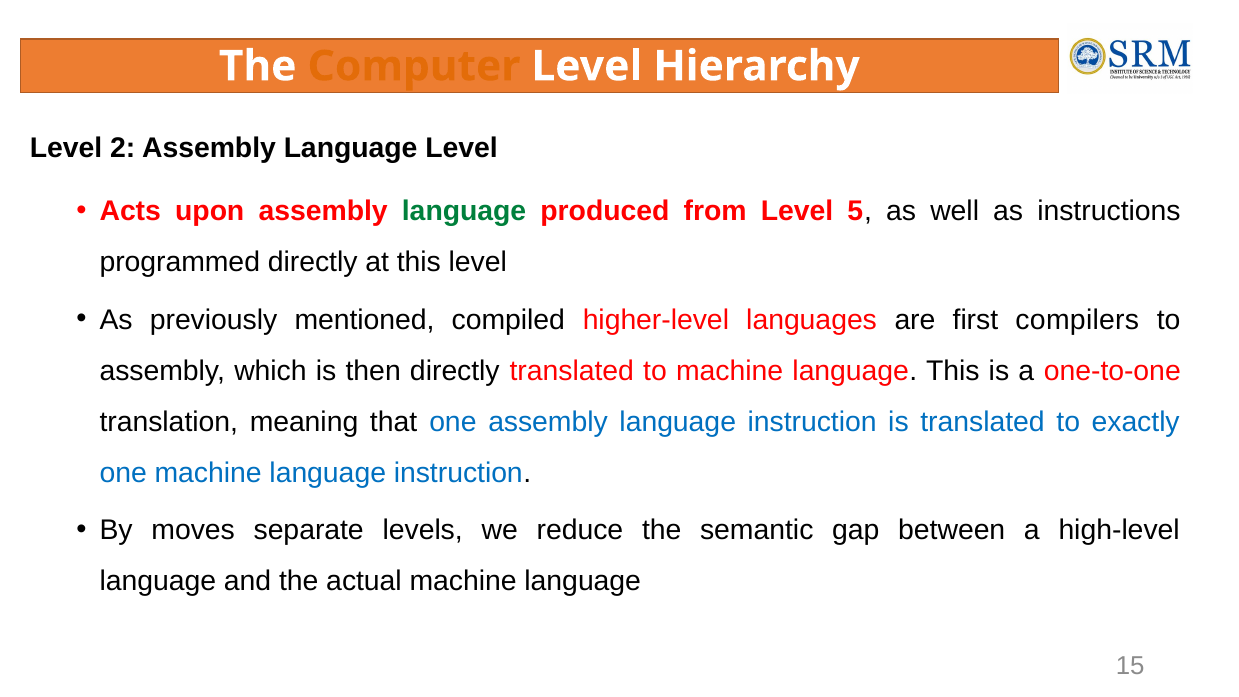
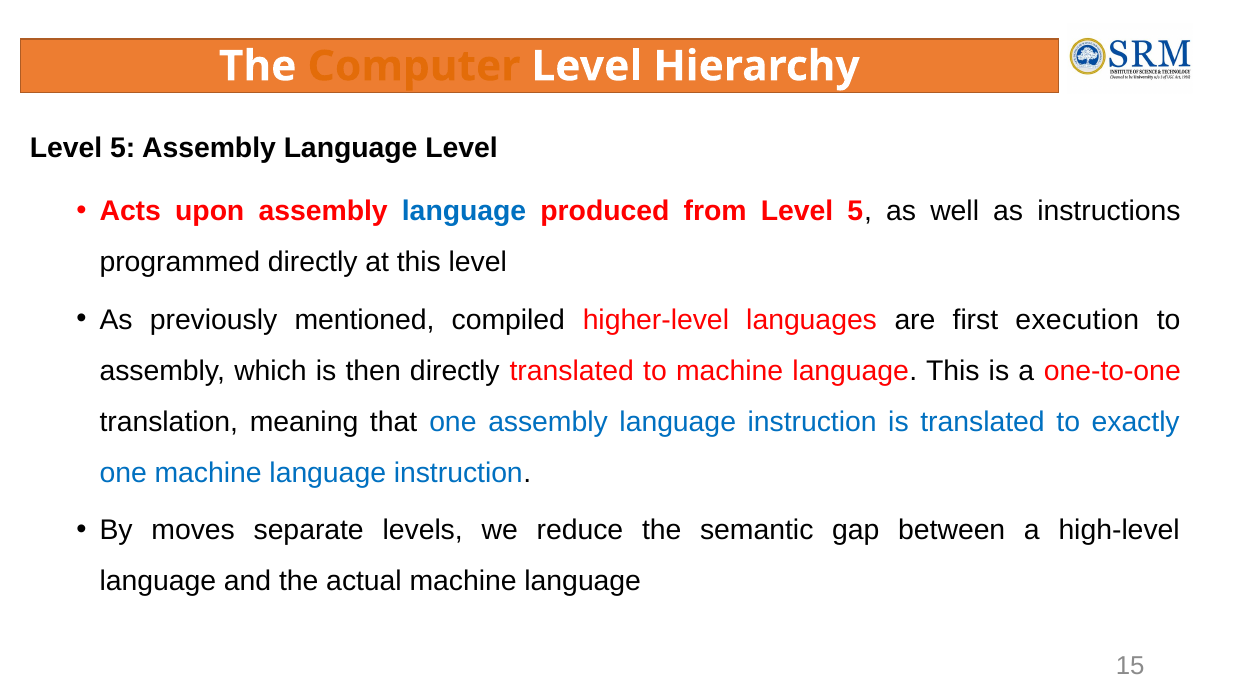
2 at (123, 148): 2 -> 5
language at (464, 211) colour: green -> blue
compilers: compilers -> execution
